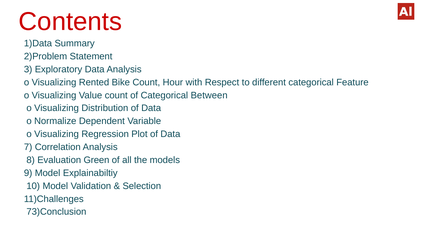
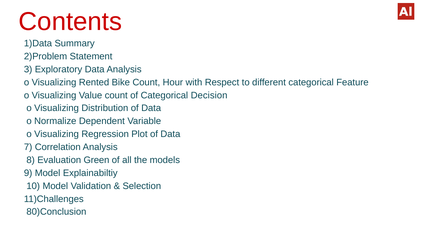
Between: Between -> Decision
73)Conclusion: 73)Conclusion -> 80)Conclusion
